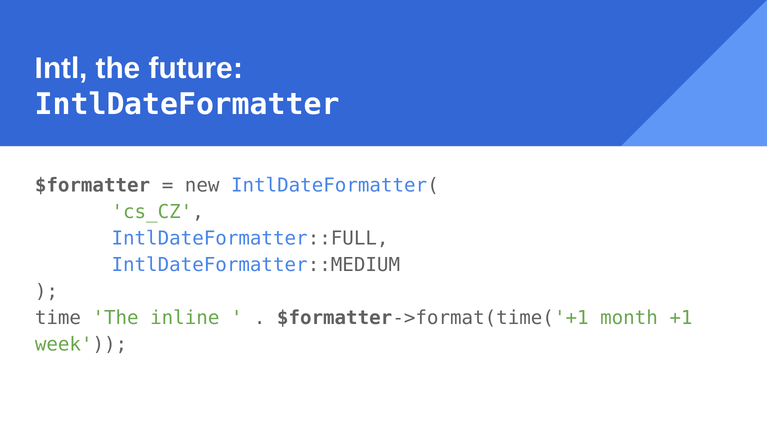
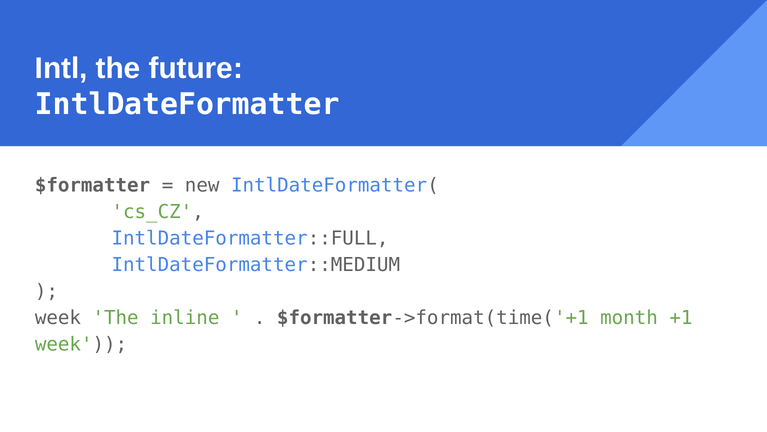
time at (58, 317): time -> week
